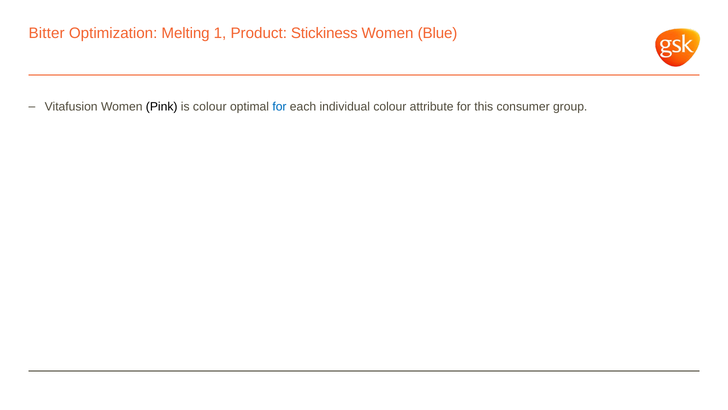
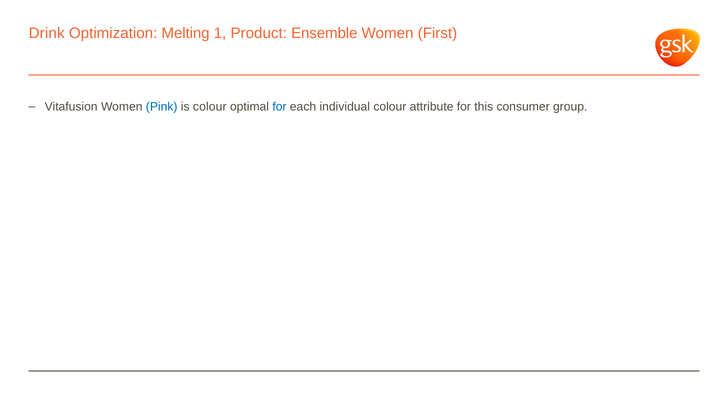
Bitter: Bitter -> Drink
Stickiness: Stickiness -> Ensemble
Blue: Blue -> First
Pink colour: black -> blue
